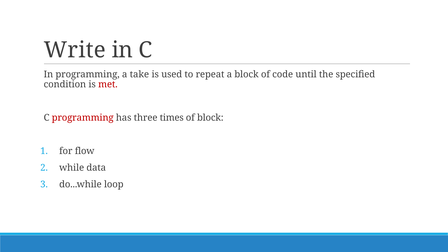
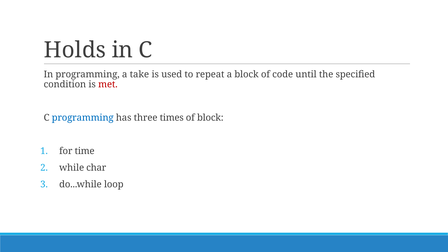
Write: Write -> Holds
programming at (83, 118) colour: red -> blue
flow: flow -> time
data: data -> char
